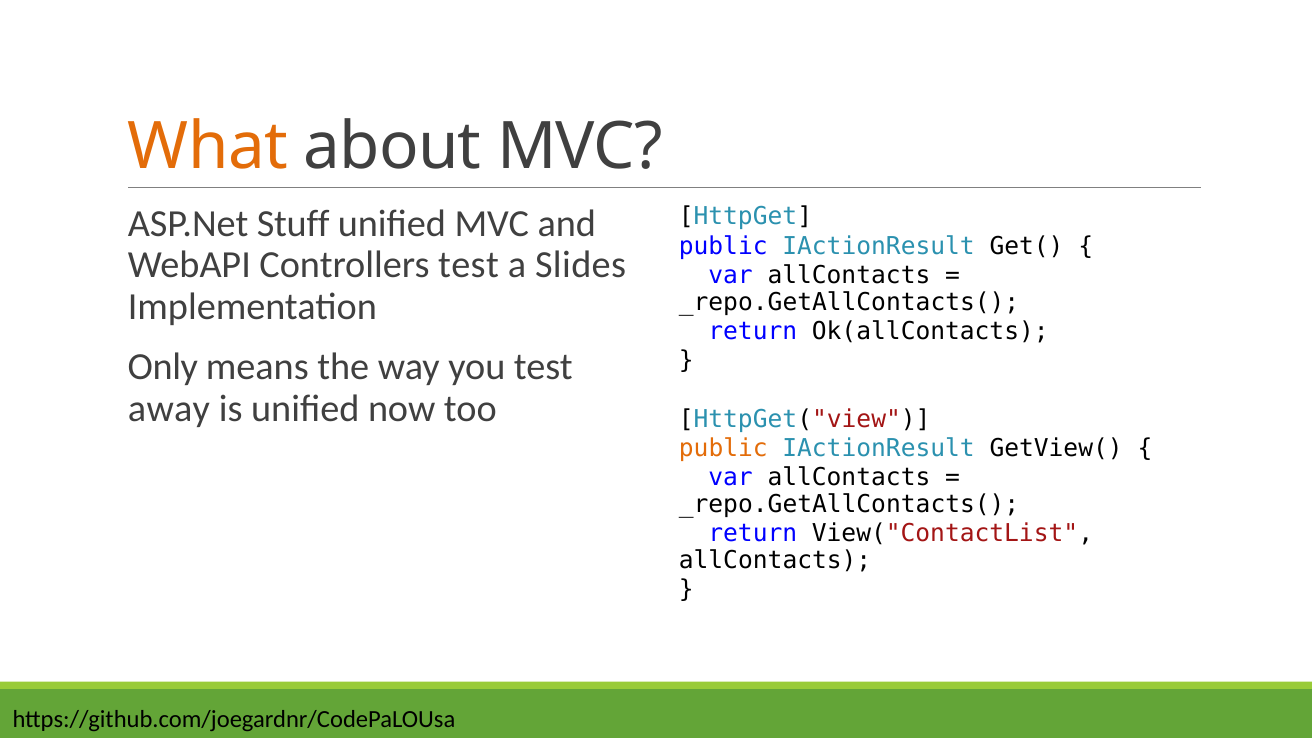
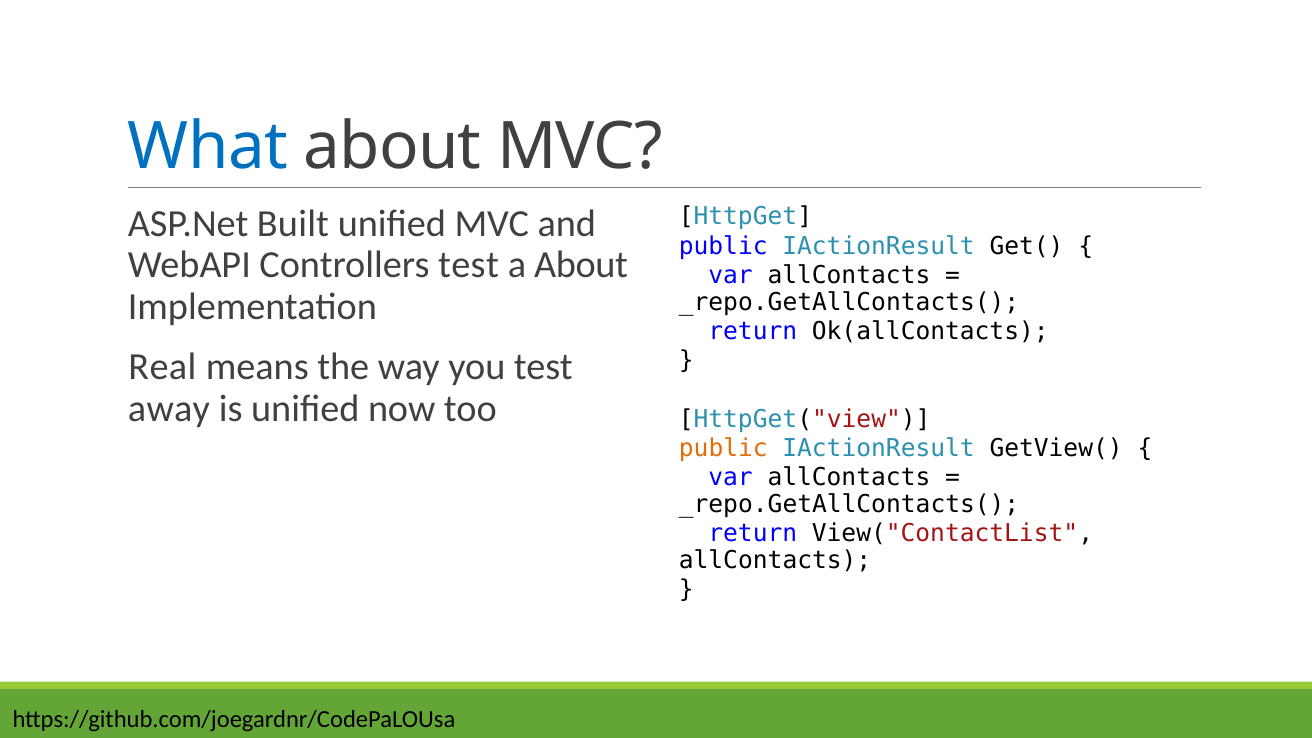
What colour: orange -> blue
Stuff: Stuff -> Built
a Slides: Slides -> About
Only: Only -> Real
